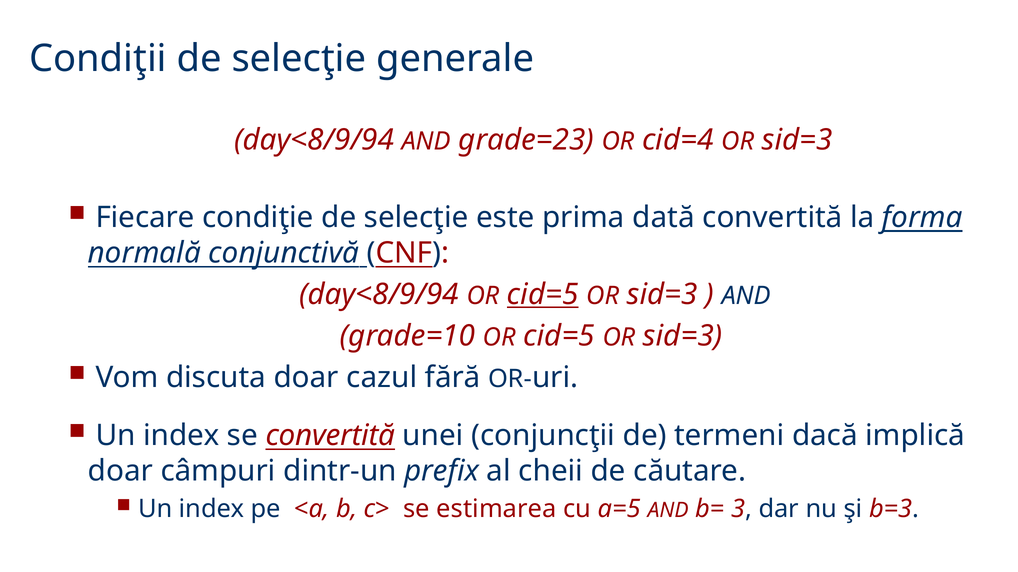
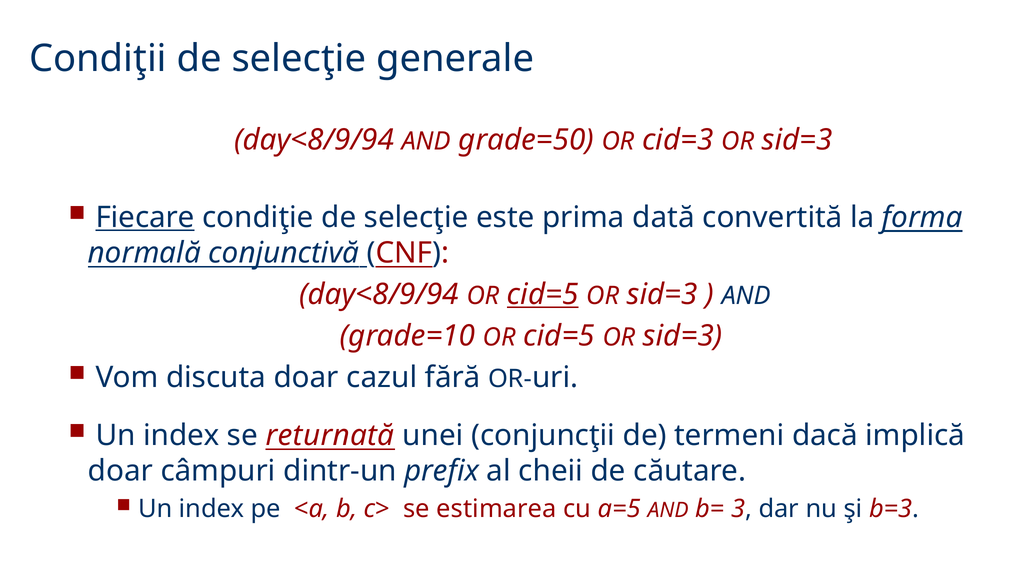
grade=23: grade=23 -> grade=50
cid=4: cid=4 -> cid=3
Fiecare underline: none -> present
se convertită: convertită -> returnată
